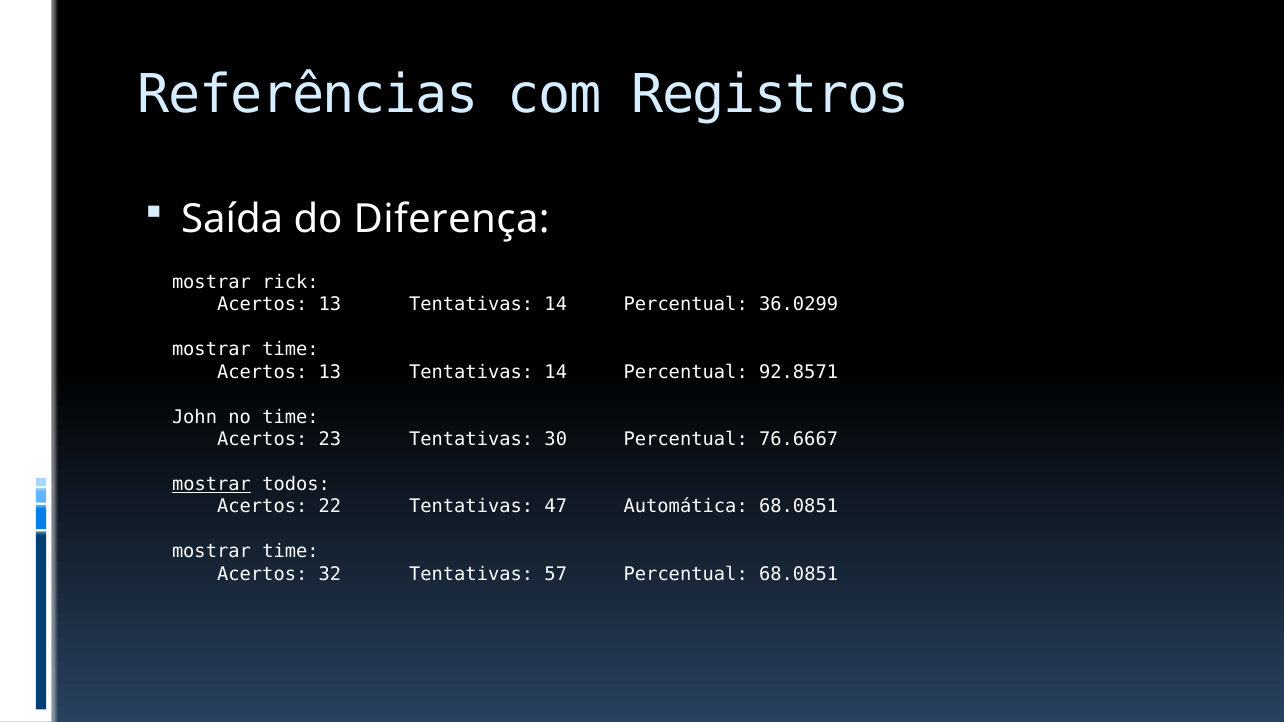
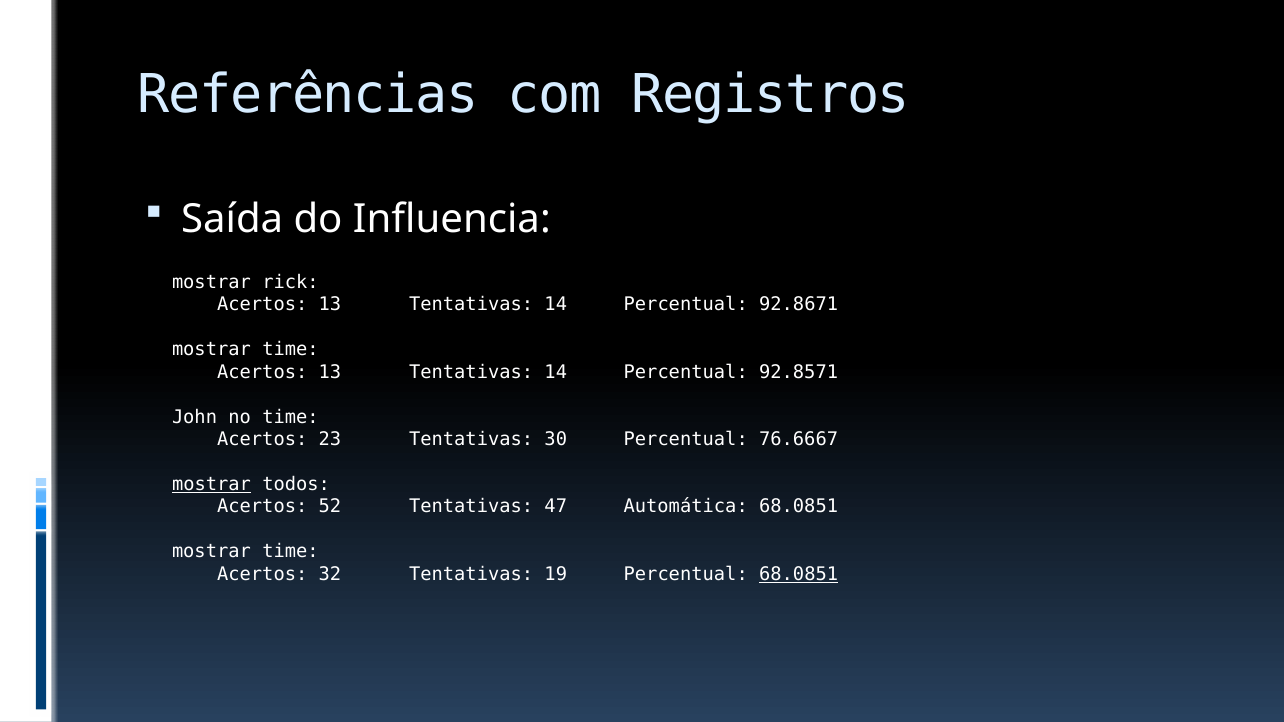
Diferença: Diferença -> Influencia
36.0299: 36.0299 -> 92.8671
22: 22 -> 52
57: 57 -> 19
68.0851 at (799, 574) underline: none -> present
